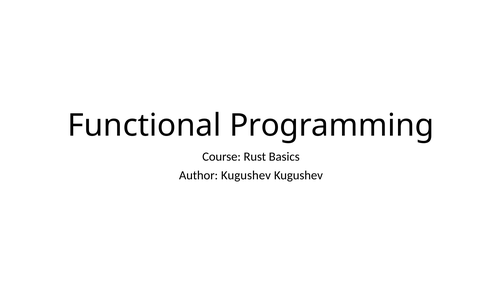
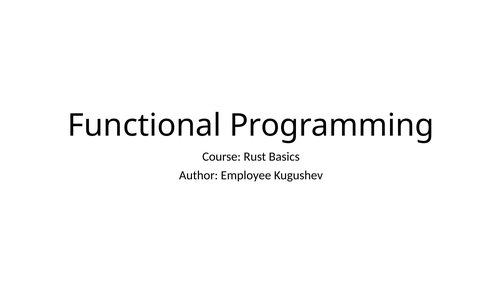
Author Kugushev: Kugushev -> Employee
